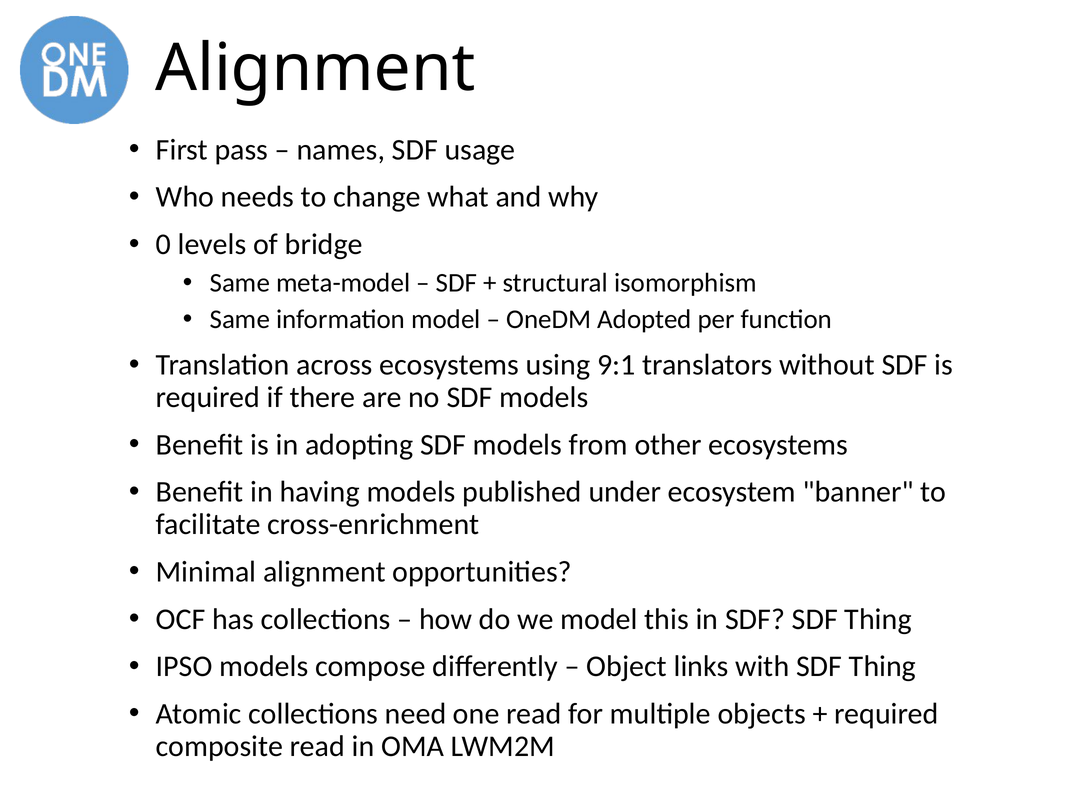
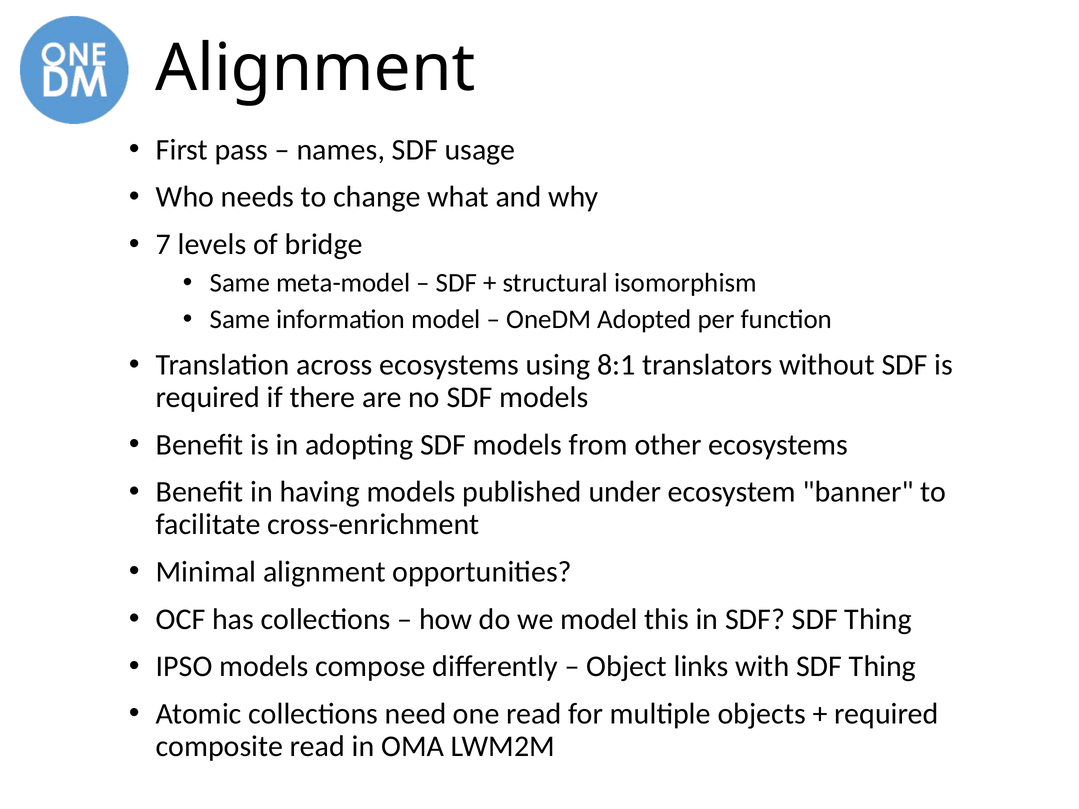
0: 0 -> 7
9:1: 9:1 -> 8:1
